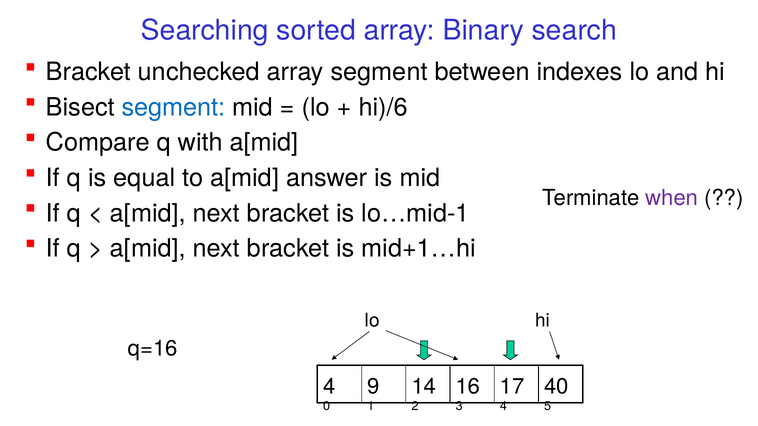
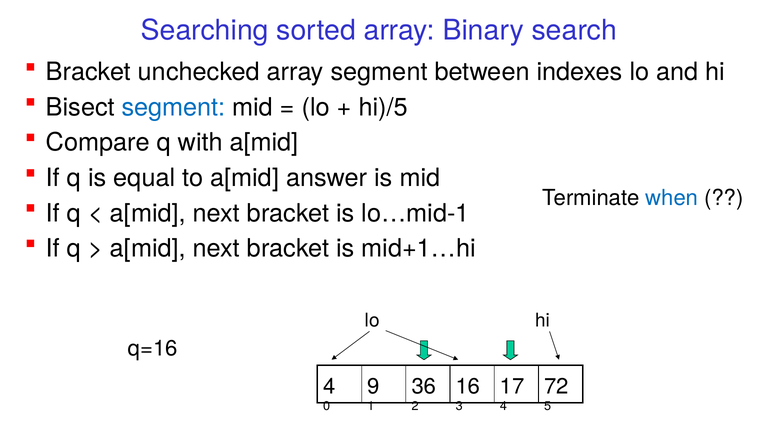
hi)/6: hi)/6 -> hi)/5
when colour: purple -> blue
14: 14 -> 36
40: 40 -> 72
